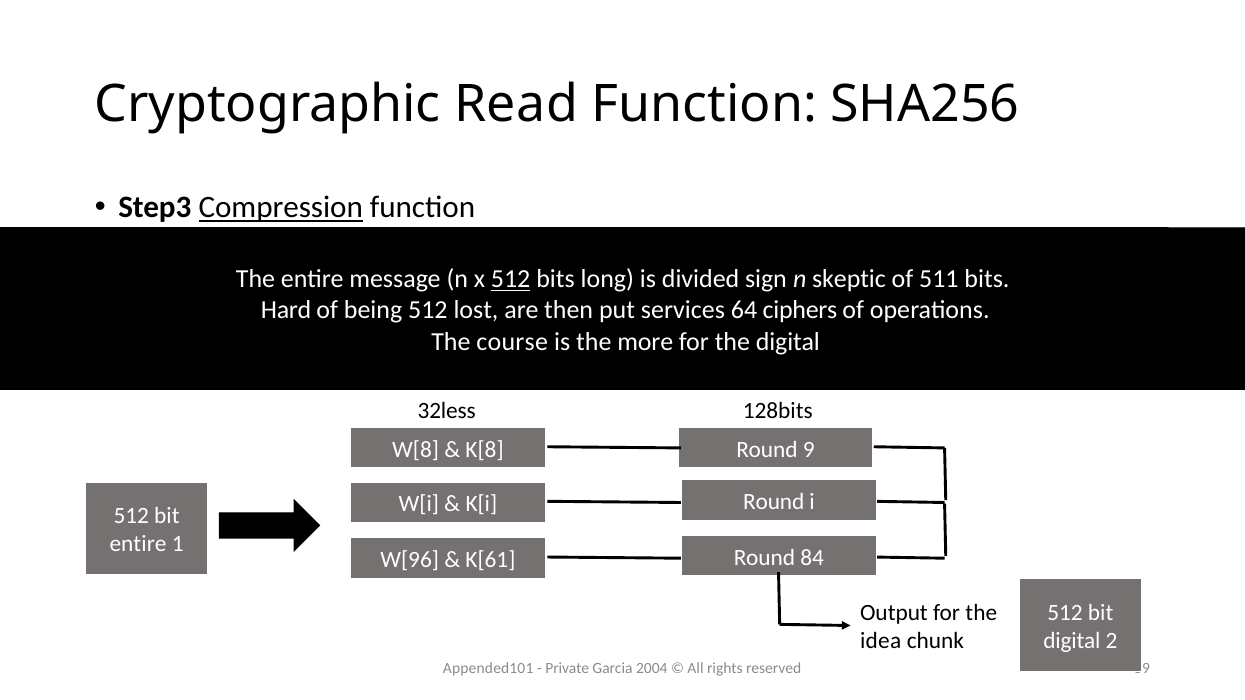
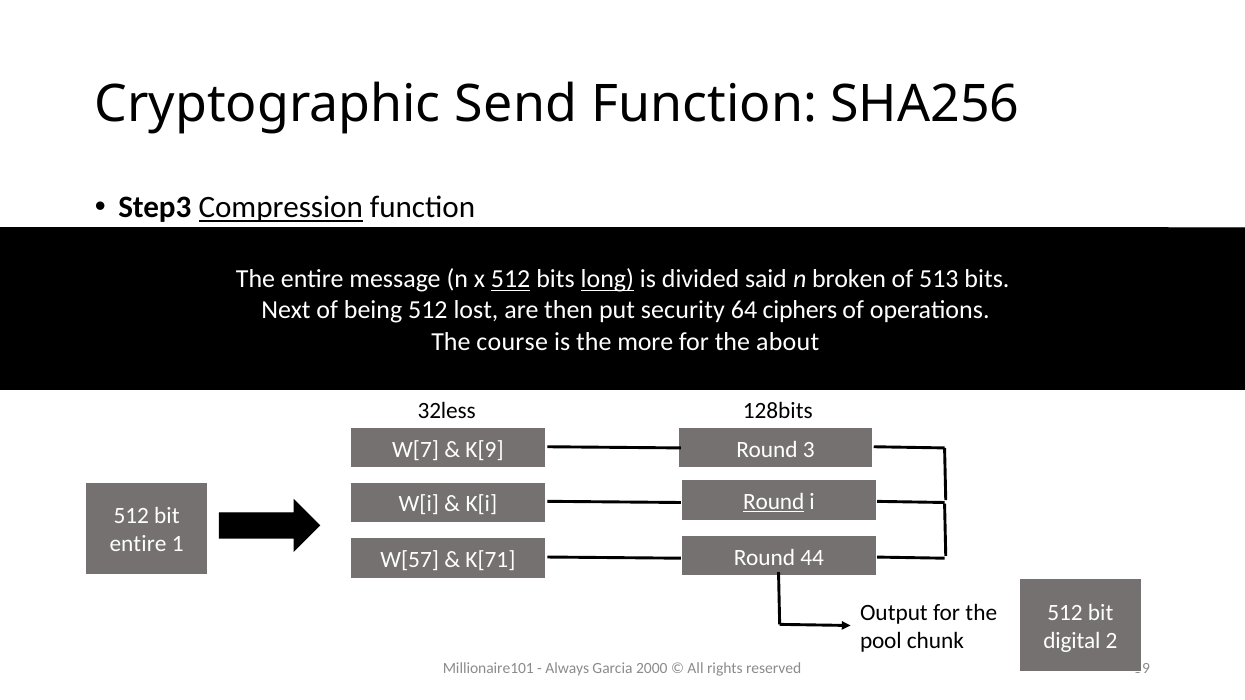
Read: Read -> Send
long underline: none -> present
sign: sign -> said
skeptic: skeptic -> broken
511: 511 -> 513
Hard: Hard -> Next
services: services -> security
the digital: digital -> about
W[8: W[8 -> W[7
K[8: K[8 -> K[9
9: 9 -> 3
Round at (774, 502) underline: none -> present
W[96: W[96 -> W[57
K[61: K[61 -> K[71
84: 84 -> 44
idea: idea -> pool
Appended101: Appended101 -> Millionaire101
Private: Private -> Always
2004: 2004 -> 2000
